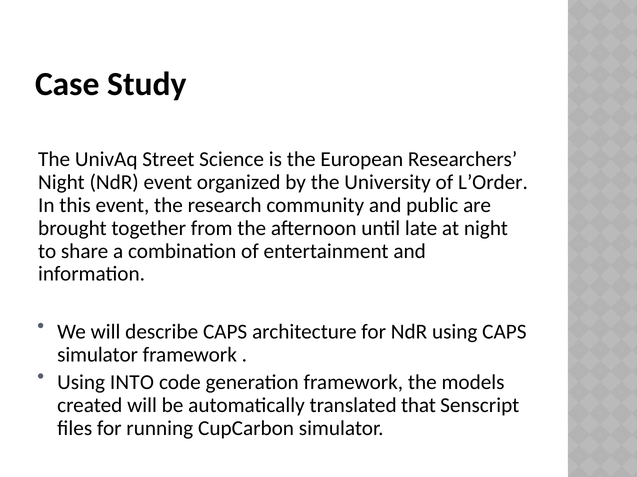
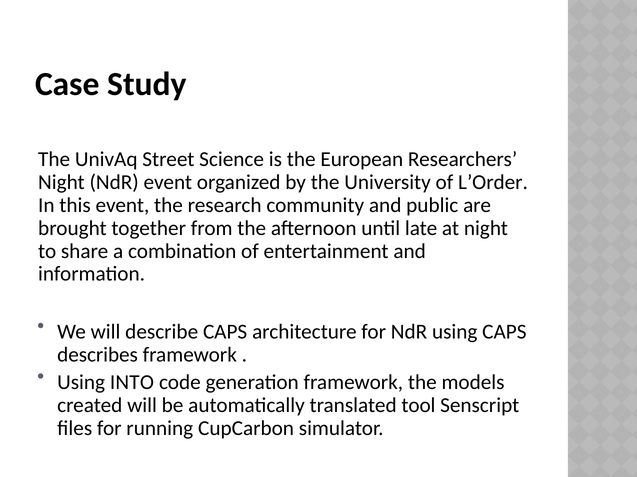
simulator at (98, 355): simulator -> describes
that: that -> tool
